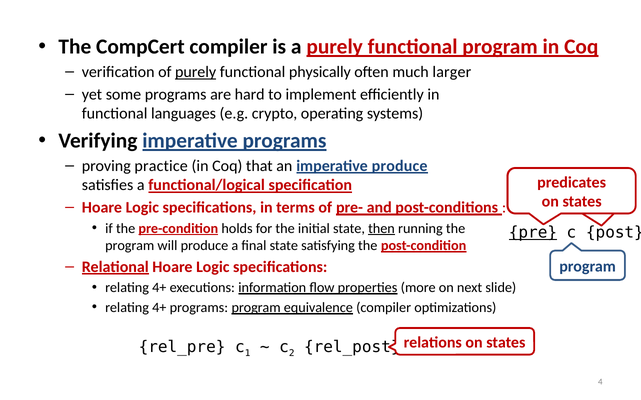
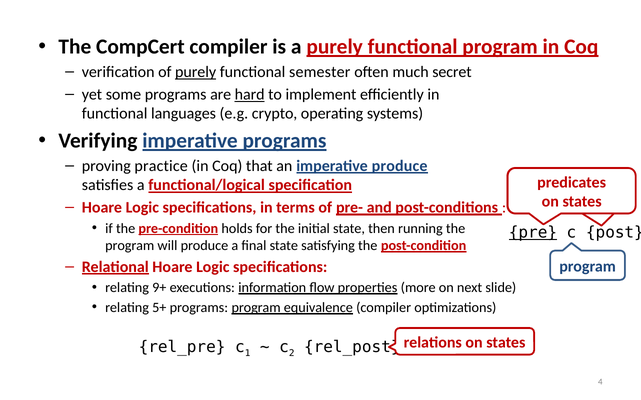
physically: physically -> semester
larger: larger -> secret
hard underline: none -> present
then underline: present -> none
4+ at (159, 288): 4+ -> 9+
4+ at (159, 308): 4+ -> 5+
